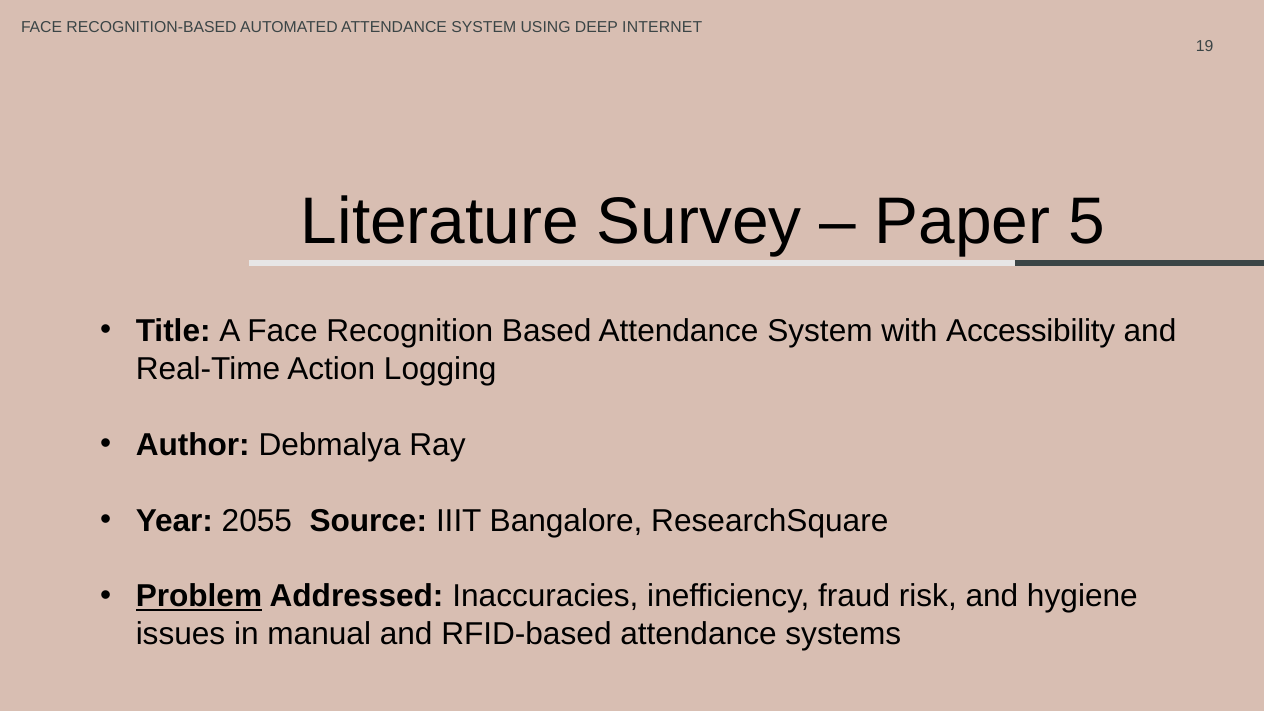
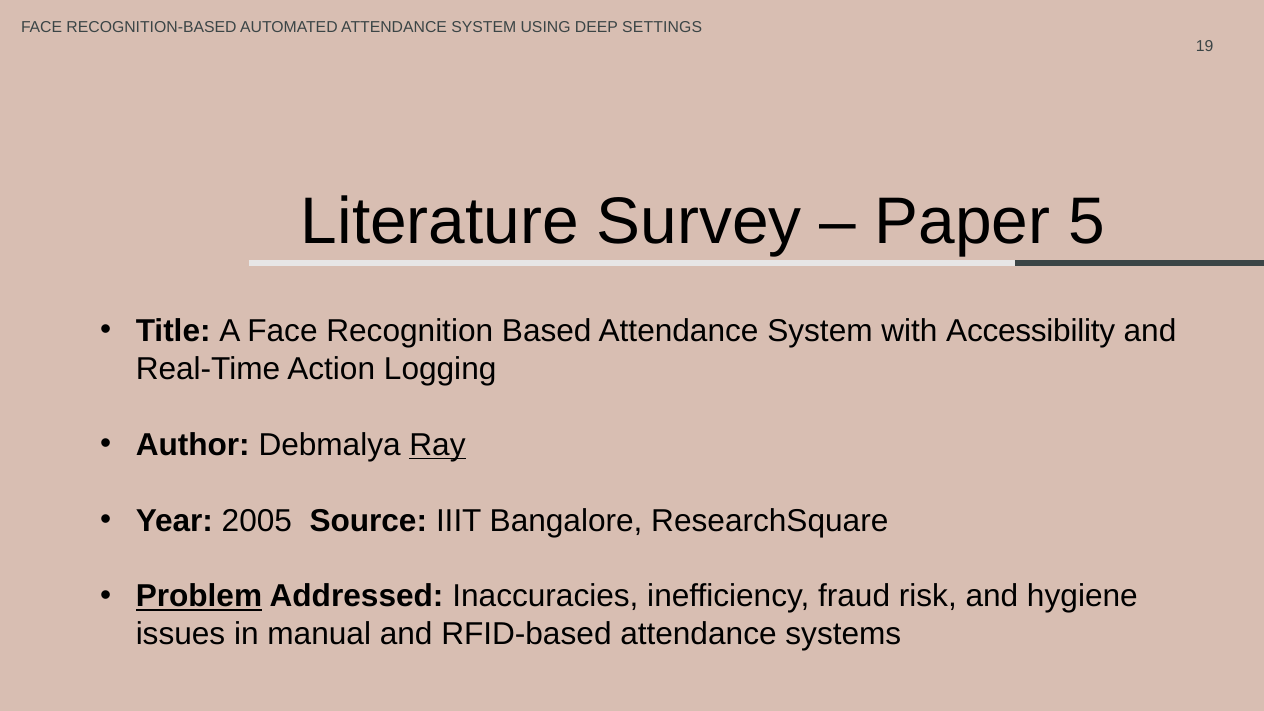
INTERNET: INTERNET -> SETTINGS
Ray underline: none -> present
2055: 2055 -> 2005
